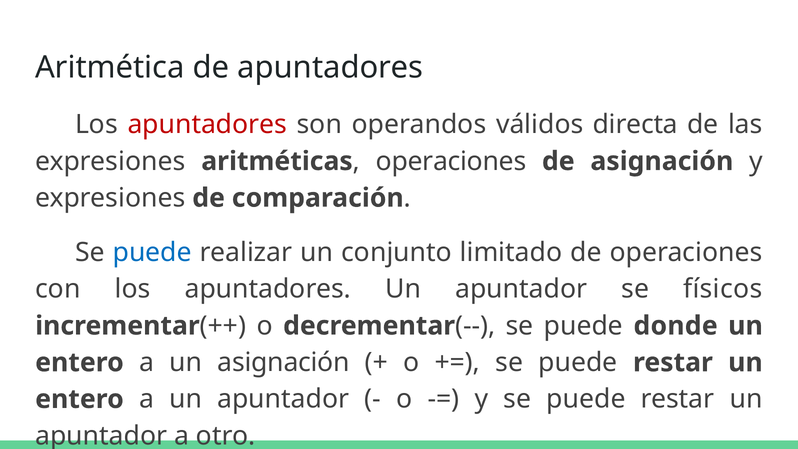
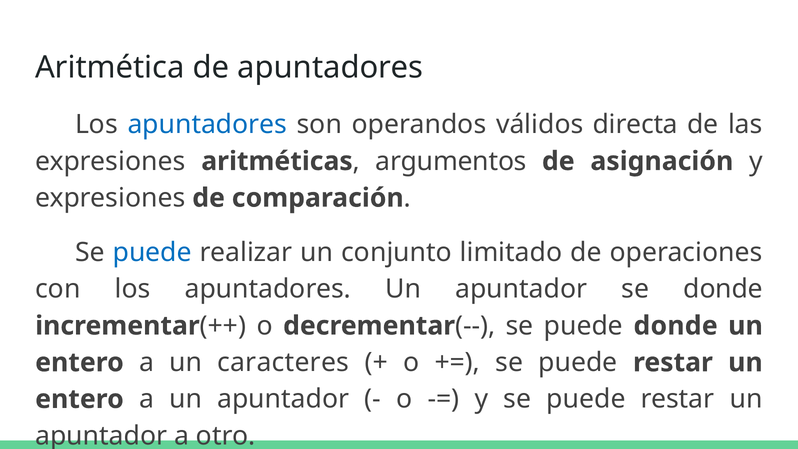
apuntadores at (207, 125) colour: red -> blue
operaciones at (451, 161): operaciones -> argumentos
se físicos: físicos -> donde
un asignación: asignación -> caracteres
